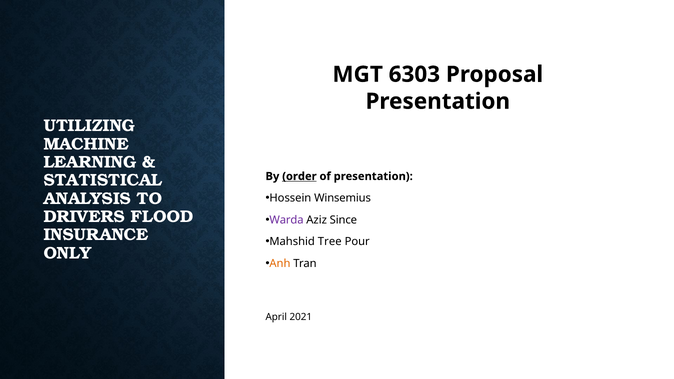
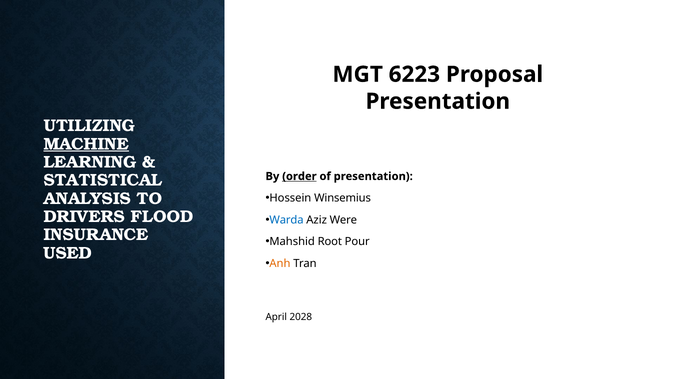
6303: 6303 -> 6223
MACHINE underline: none -> present
Warda colour: purple -> blue
Since: Since -> Were
Tree: Tree -> Root
ONLY: ONLY -> USED
2021: 2021 -> 2028
